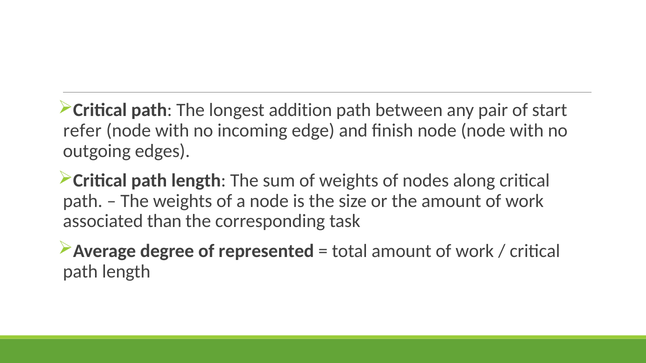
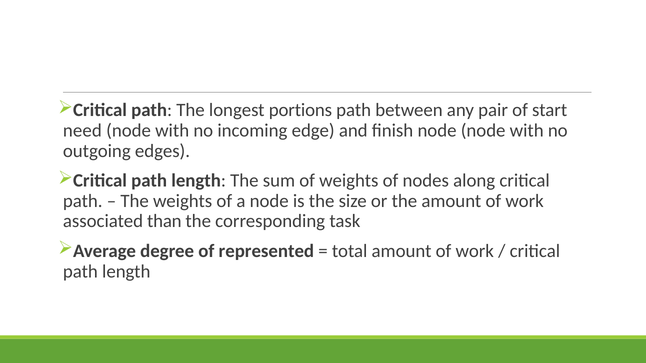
addition: addition -> portions
refer: refer -> need
